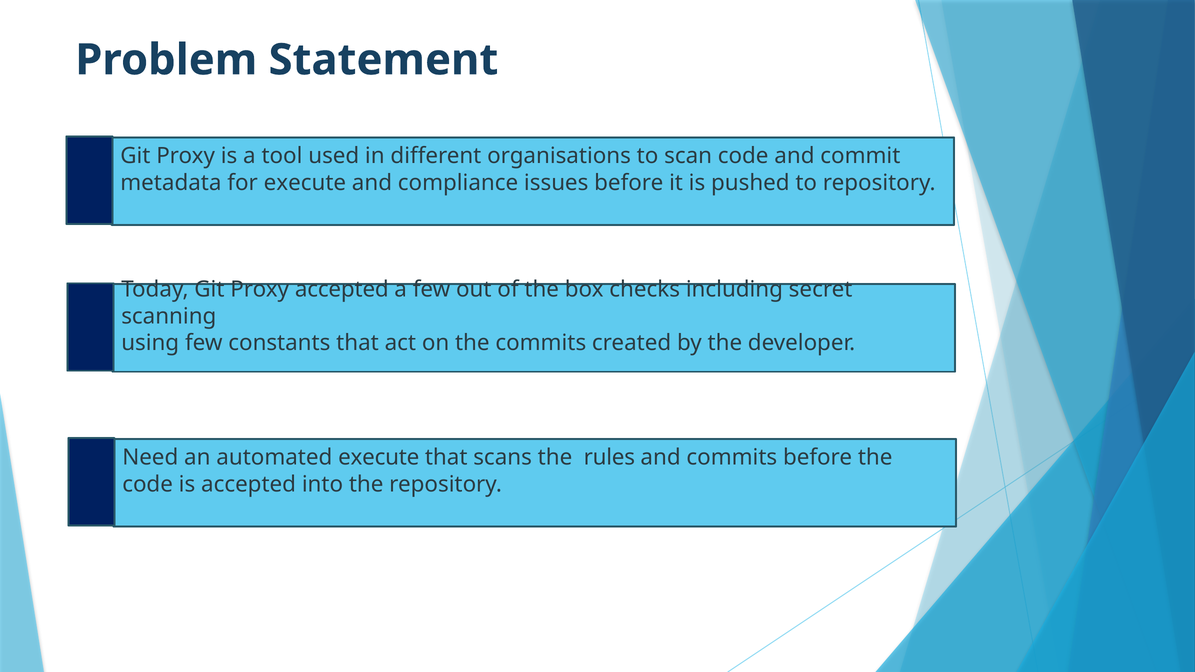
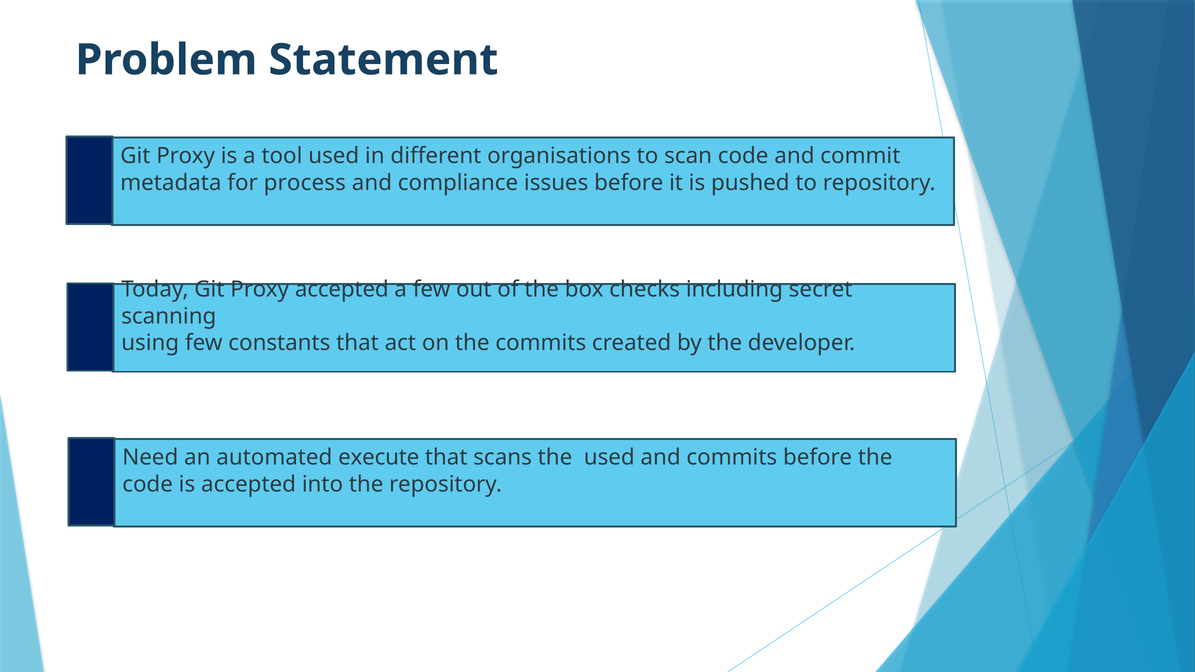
for execute: execute -> process
the rules: rules -> used
